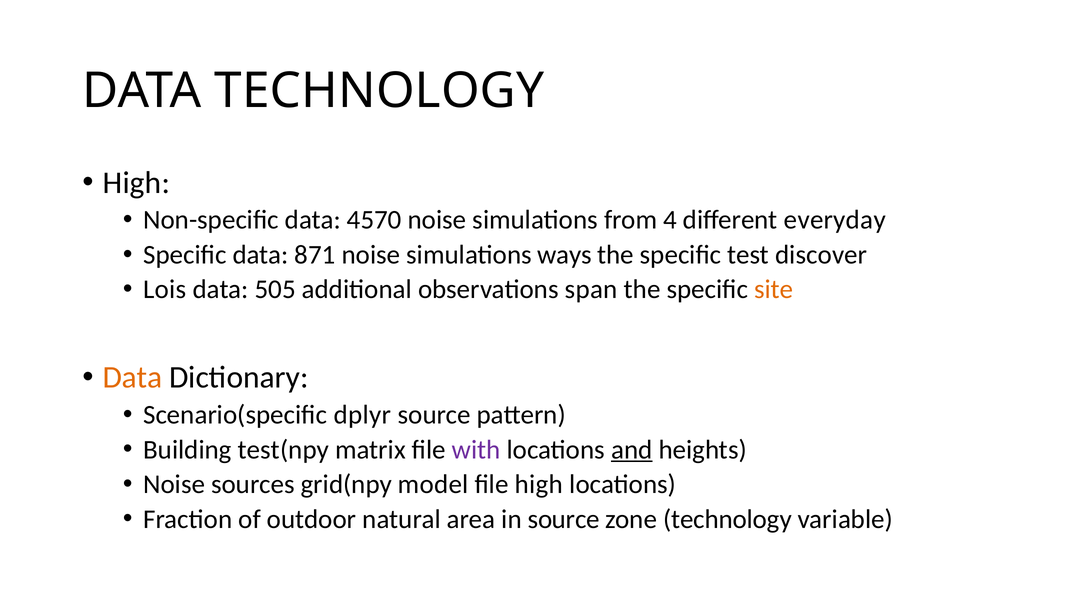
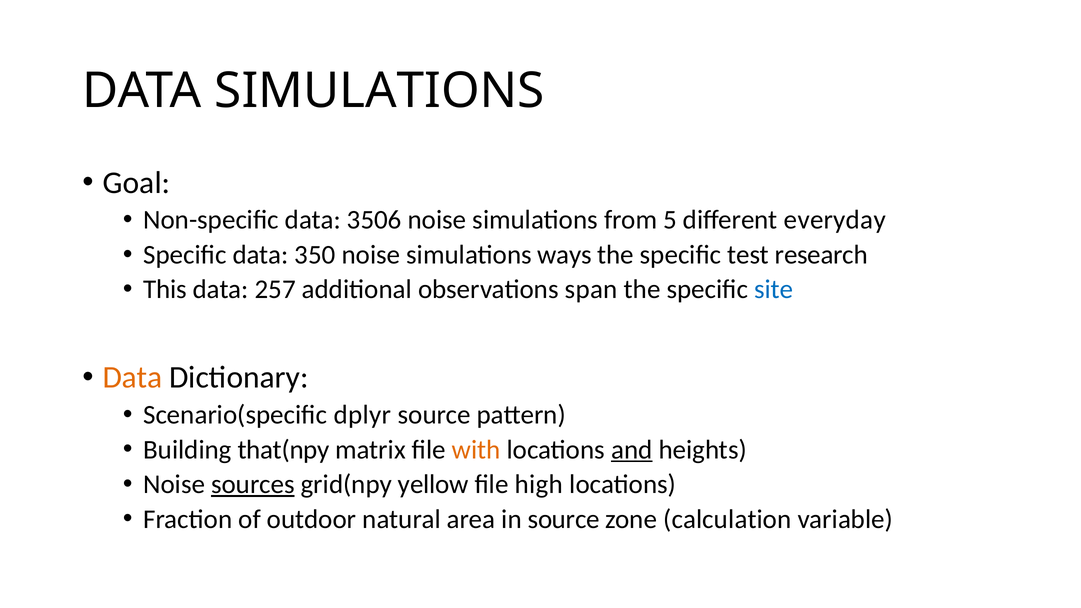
DATA TECHNOLOGY: TECHNOLOGY -> SIMULATIONS
High at (136, 183): High -> Goal
4570: 4570 -> 3506
4: 4 -> 5
871: 871 -> 350
discover: discover -> research
Lois: Lois -> This
505: 505 -> 257
site colour: orange -> blue
test(npy: test(npy -> that(npy
with colour: purple -> orange
sources underline: none -> present
model: model -> yellow
zone technology: technology -> calculation
